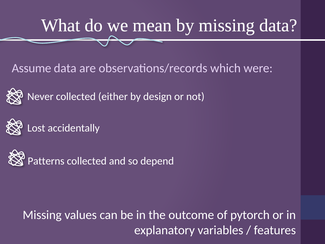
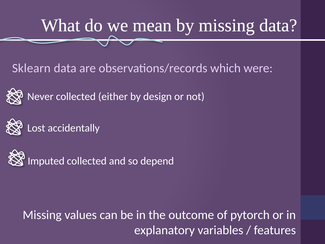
Assume: Assume -> Sklearn
Patterns: Patterns -> Imputed
